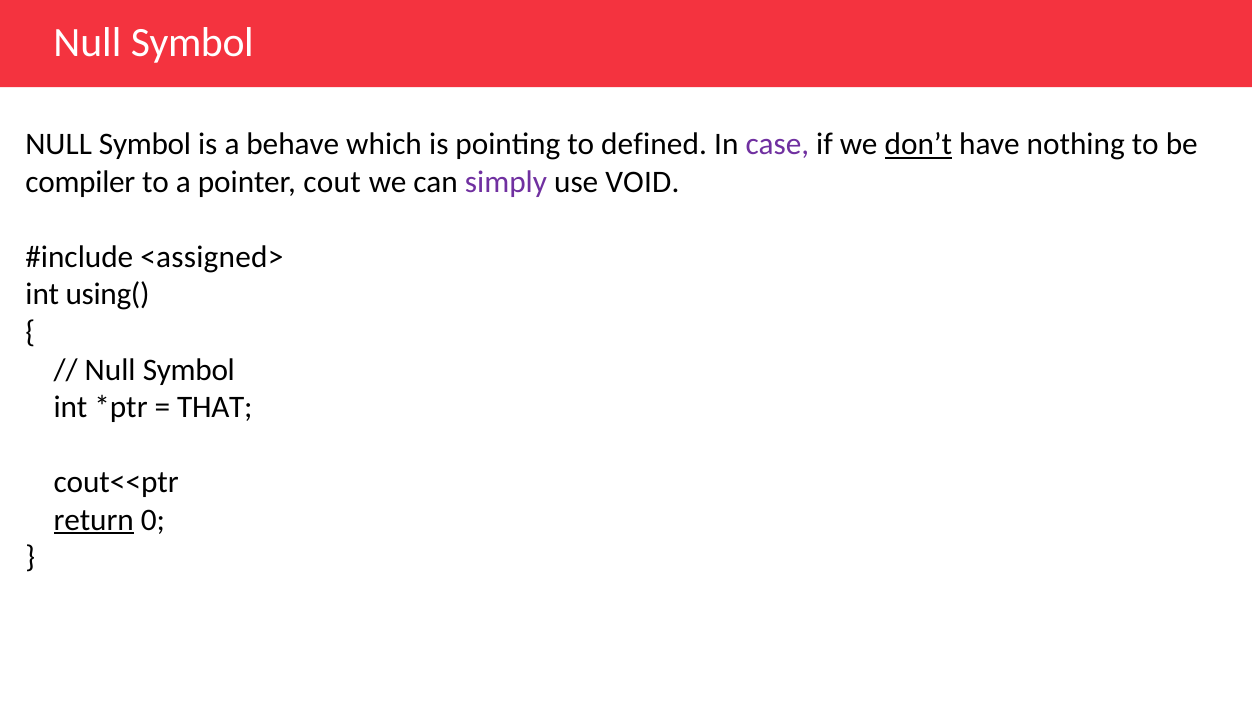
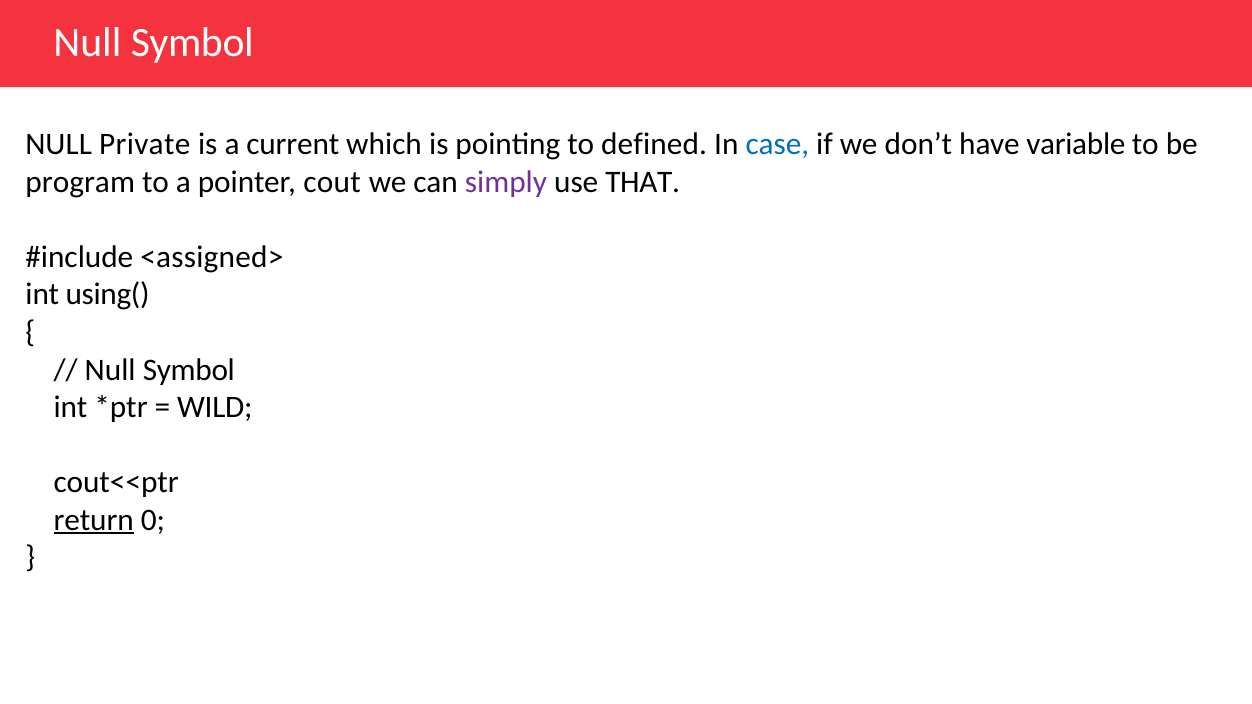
Symbol at (145, 145): Symbol -> Private
behave: behave -> current
case colour: purple -> blue
don’t underline: present -> none
nothing: nothing -> variable
compiler: compiler -> program
VOID: VOID -> THAT
THAT: THAT -> WILD
